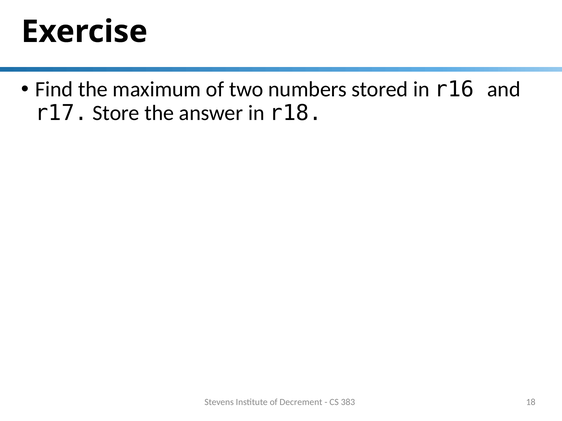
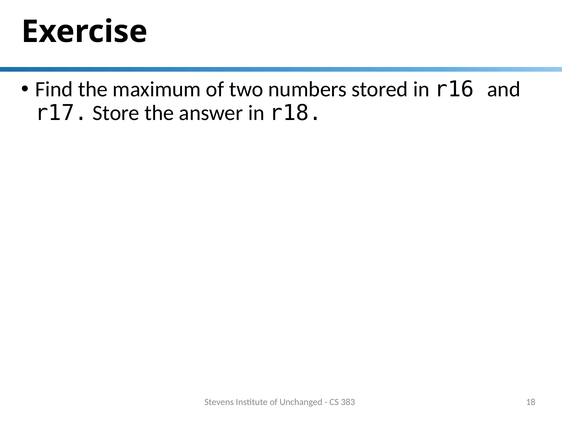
Decrement: Decrement -> Unchanged
